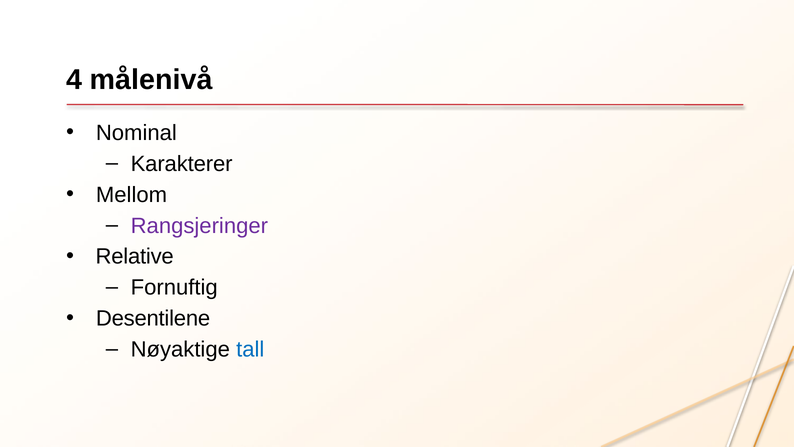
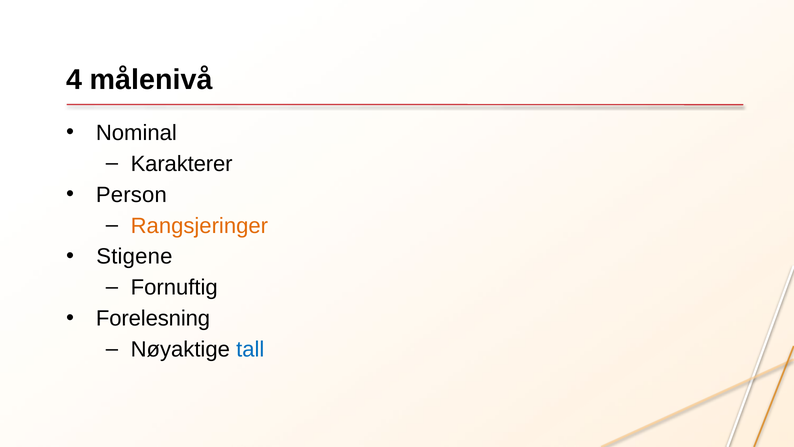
Mellom: Mellom -> Person
Rangsjeringer colour: purple -> orange
Relative: Relative -> Stigene
Desentilene: Desentilene -> Forelesning
